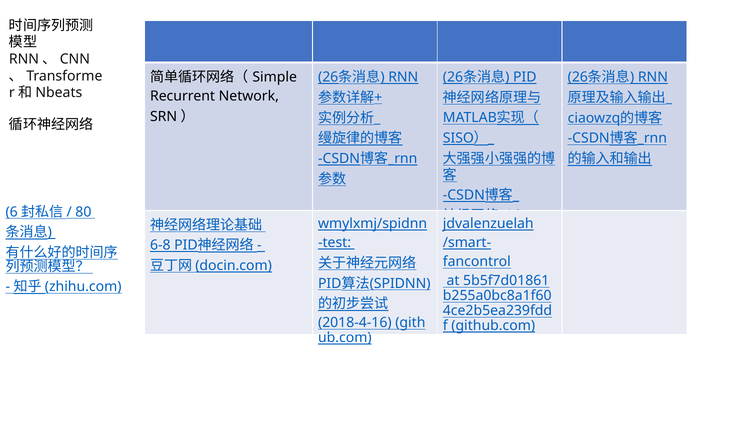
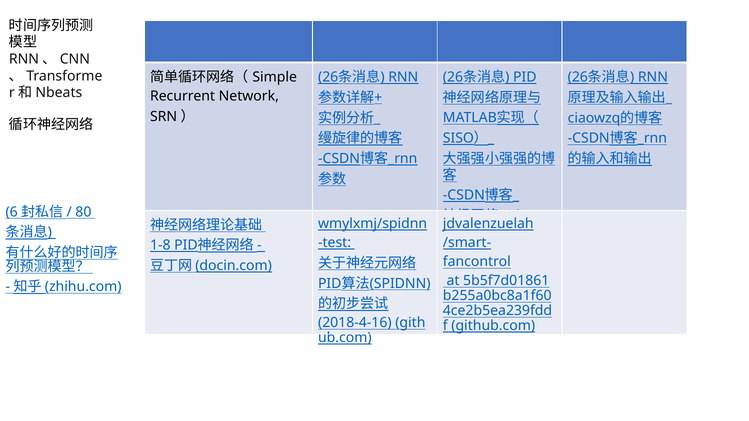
6-8: 6-8 -> 1-8
